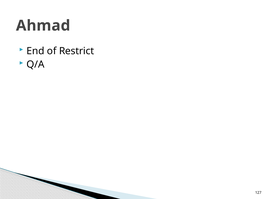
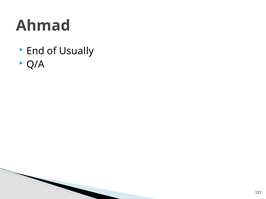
Restrict: Restrict -> Usually
